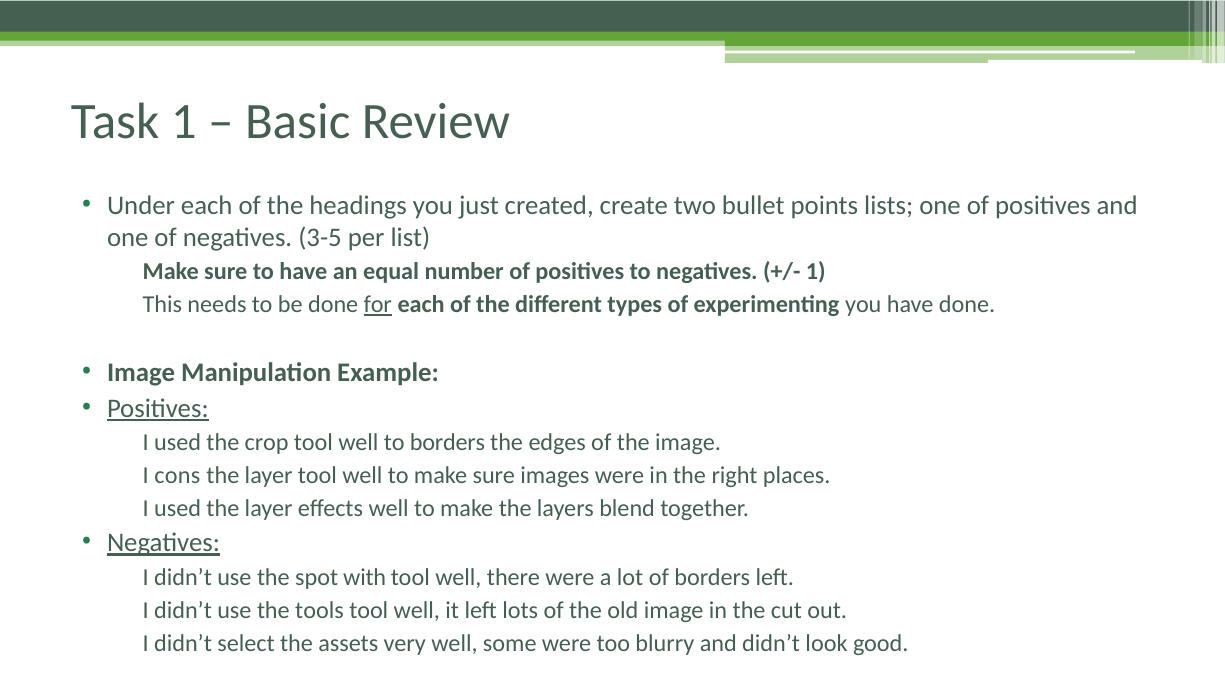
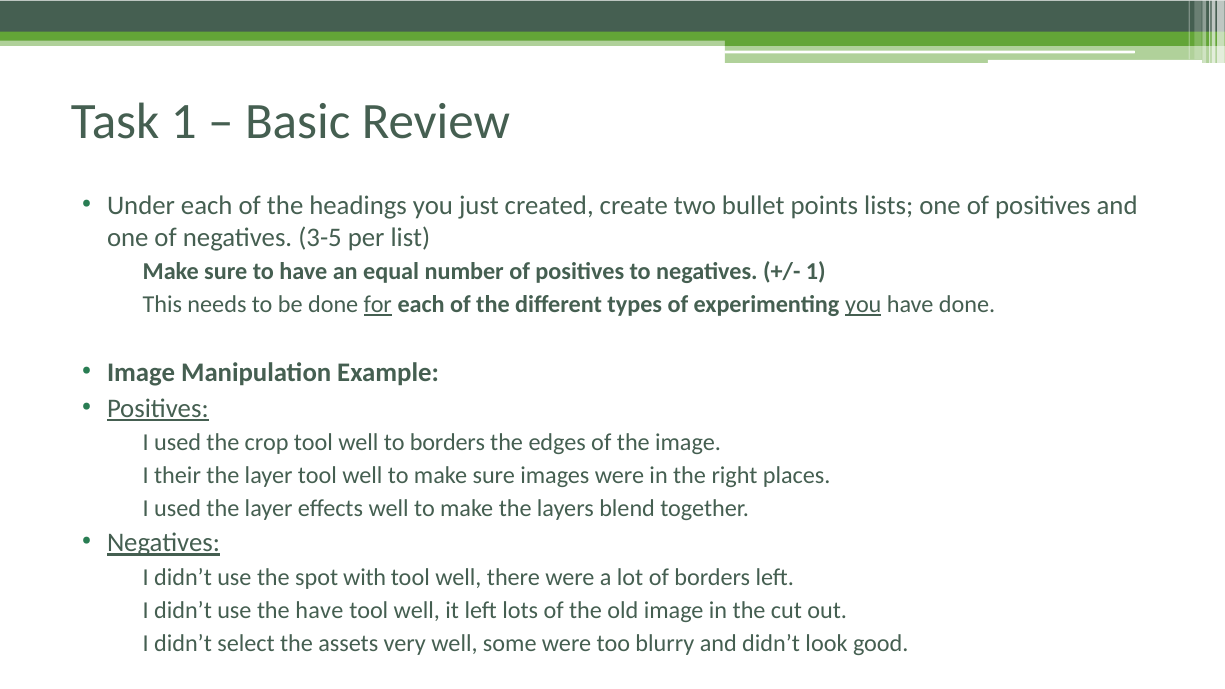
you at (863, 305) underline: none -> present
cons: cons -> their
the tools: tools -> have
